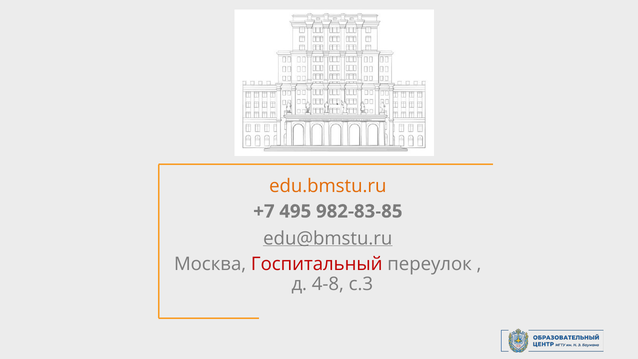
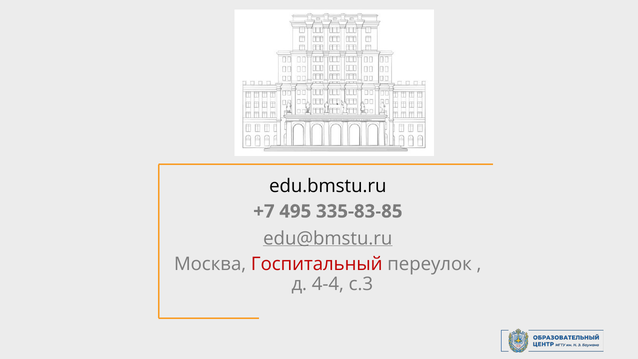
edu.bmstu.ru colour: orange -> black
982-83-85: 982-83-85 -> 335-83-85
4-8: 4-8 -> 4-4
